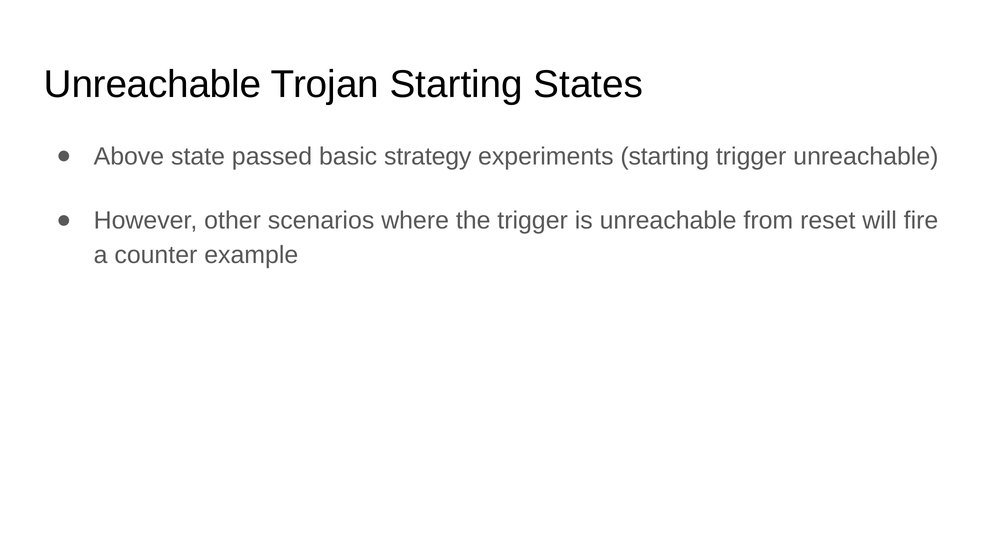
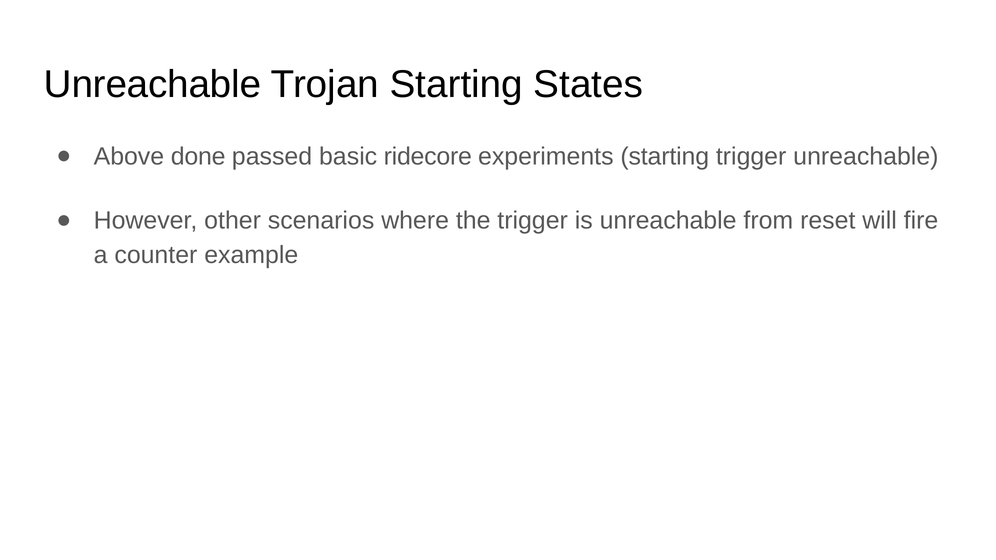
state: state -> done
strategy: strategy -> ridecore
